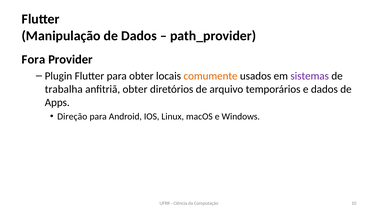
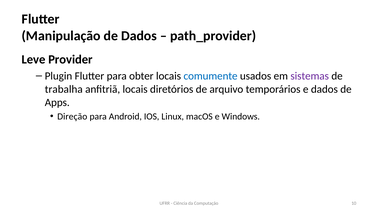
Fora: Fora -> Leve
comumente colour: orange -> blue
anfitriã obter: obter -> locais
